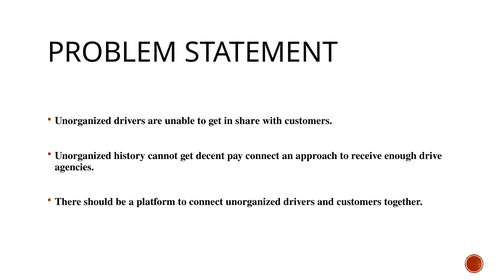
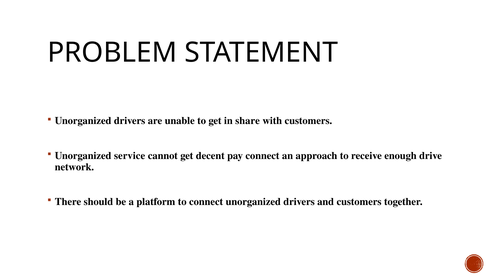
history: history -> service
agencies: agencies -> network
